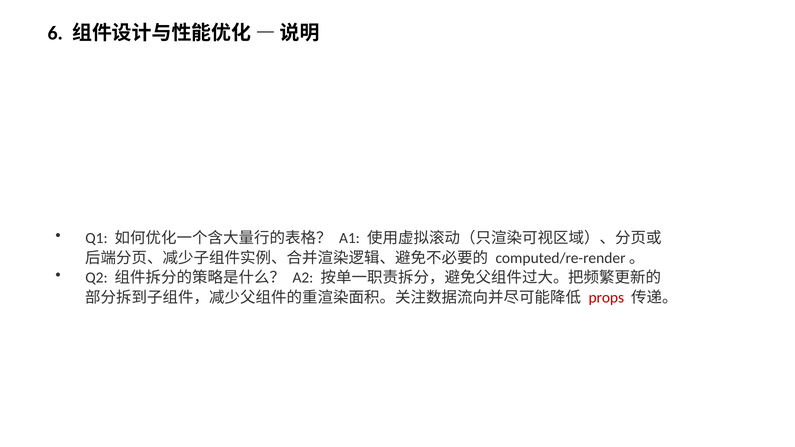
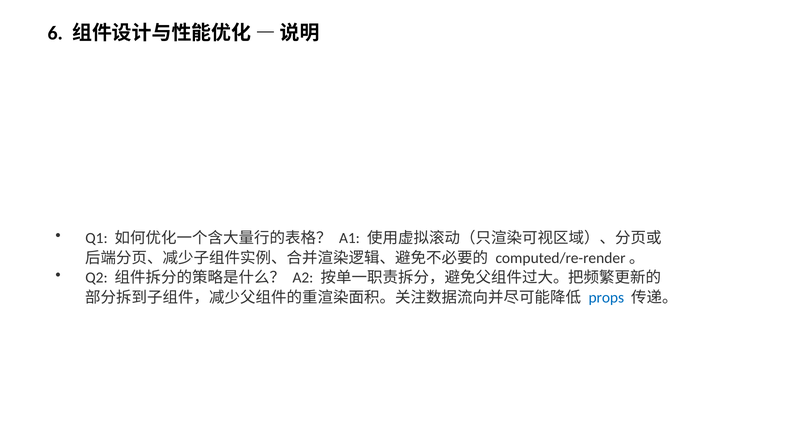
props colour: red -> blue
